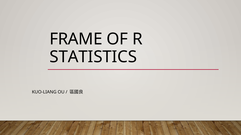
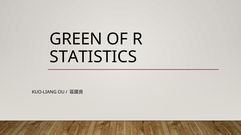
FRAME: FRAME -> GREEN
